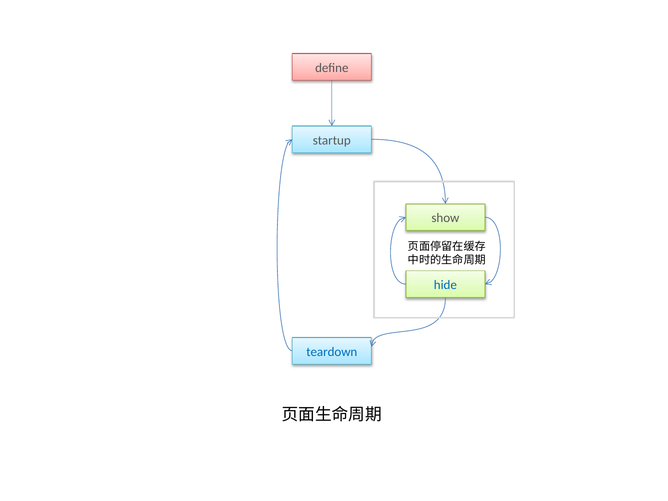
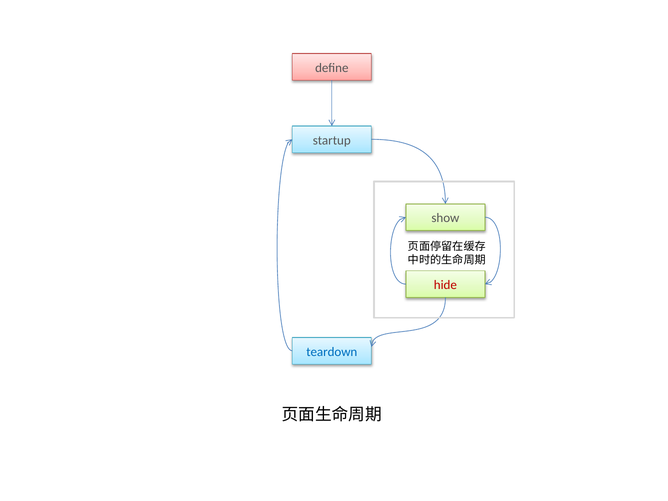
hide colour: blue -> red
